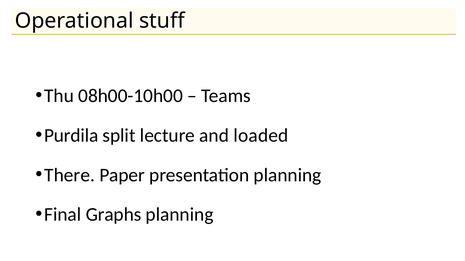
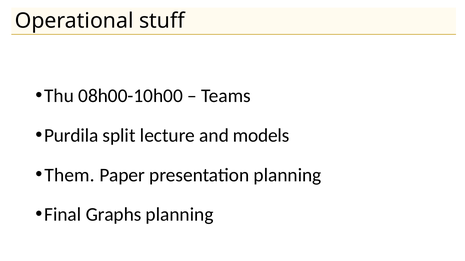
loaded: loaded -> models
There: There -> Them
